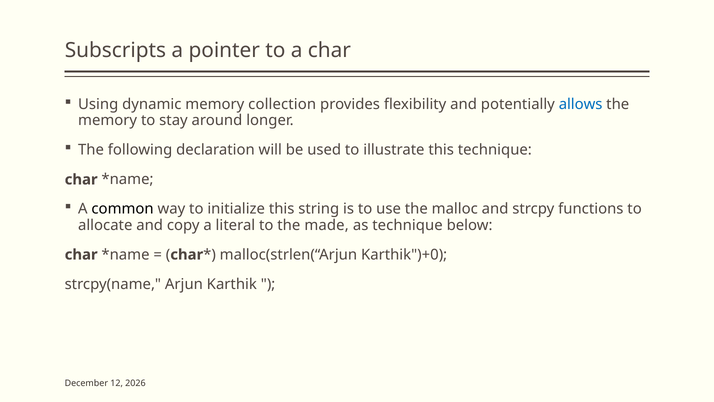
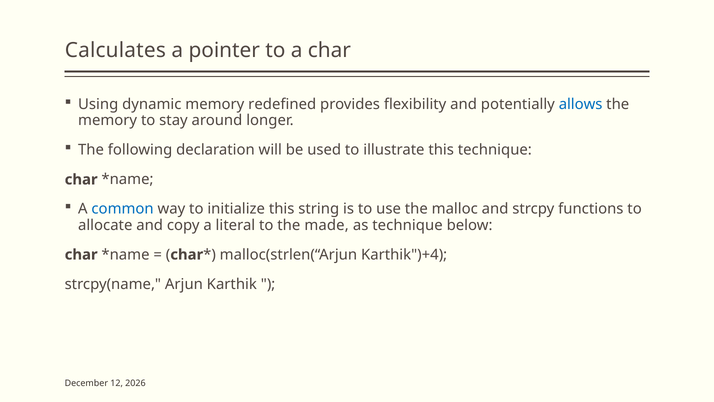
Subscripts: Subscripts -> Calculates
collection: collection -> redefined
common colour: black -> blue
Karthik")+0: Karthik")+0 -> Karthik")+4
